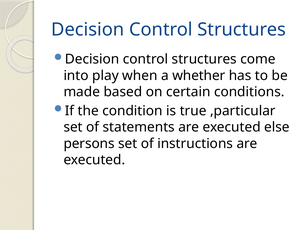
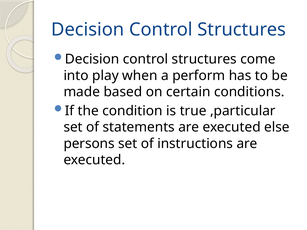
whether: whether -> perform
